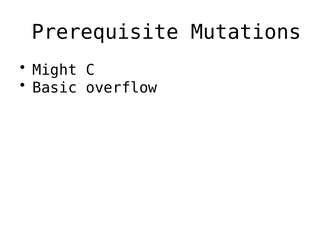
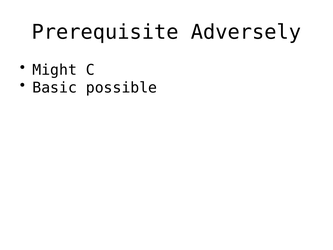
Mutations: Mutations -> Adversely
overflow: overflow -> possible
